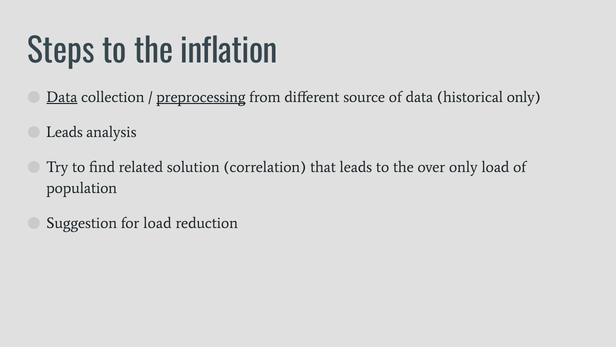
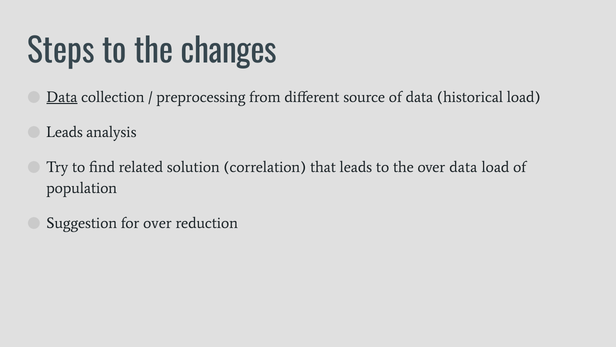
inflation: inflation -> changes
preprocessing underline: present -> none
historical only: only -> load
over only: only -> data
for load: load -> over
